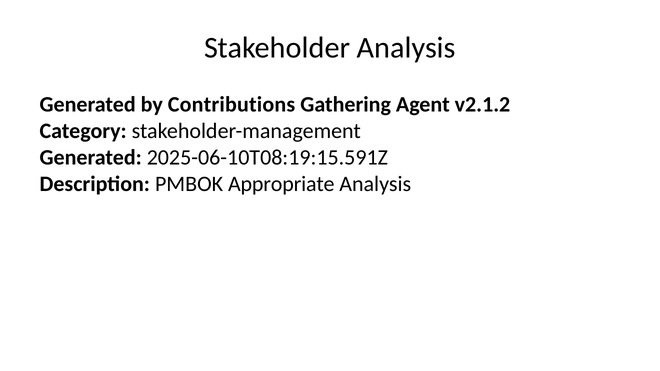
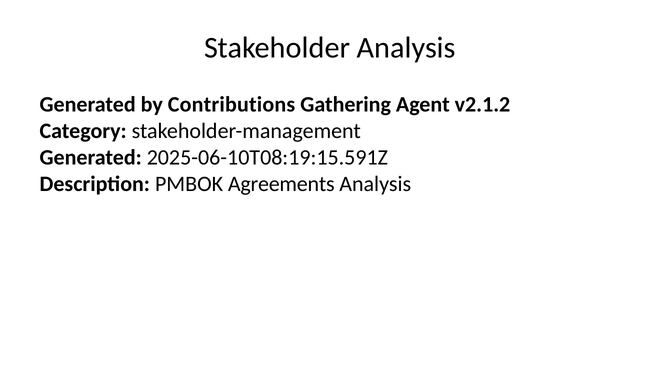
Appropriate: Appropriate -> Agreements
